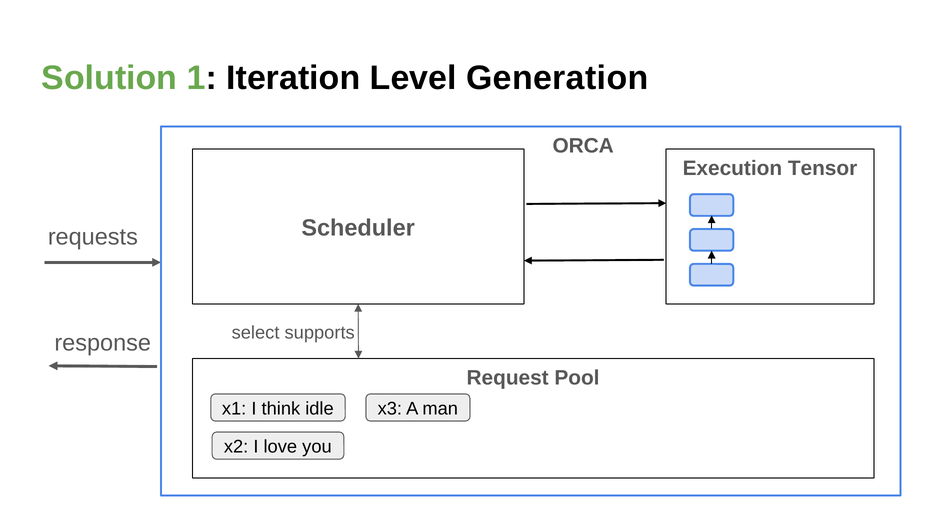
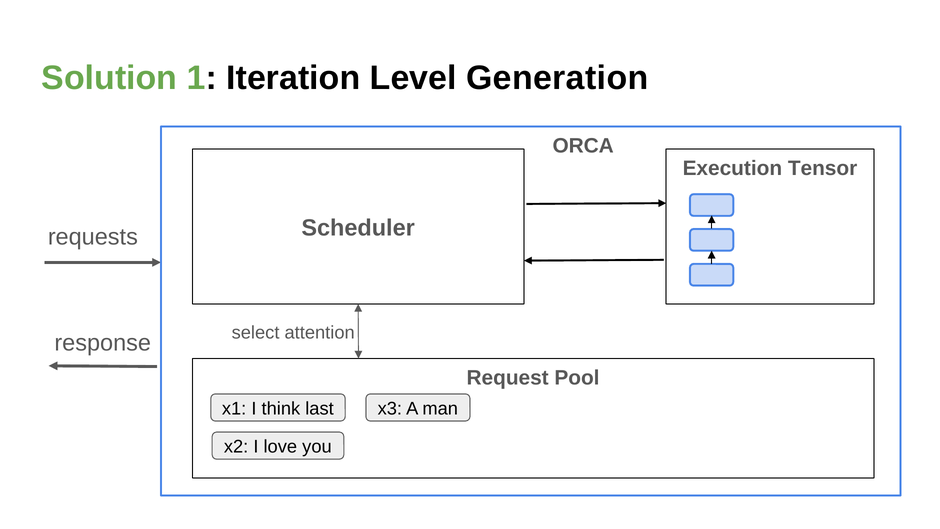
supports: supports -> attention
idle: idle -> last
